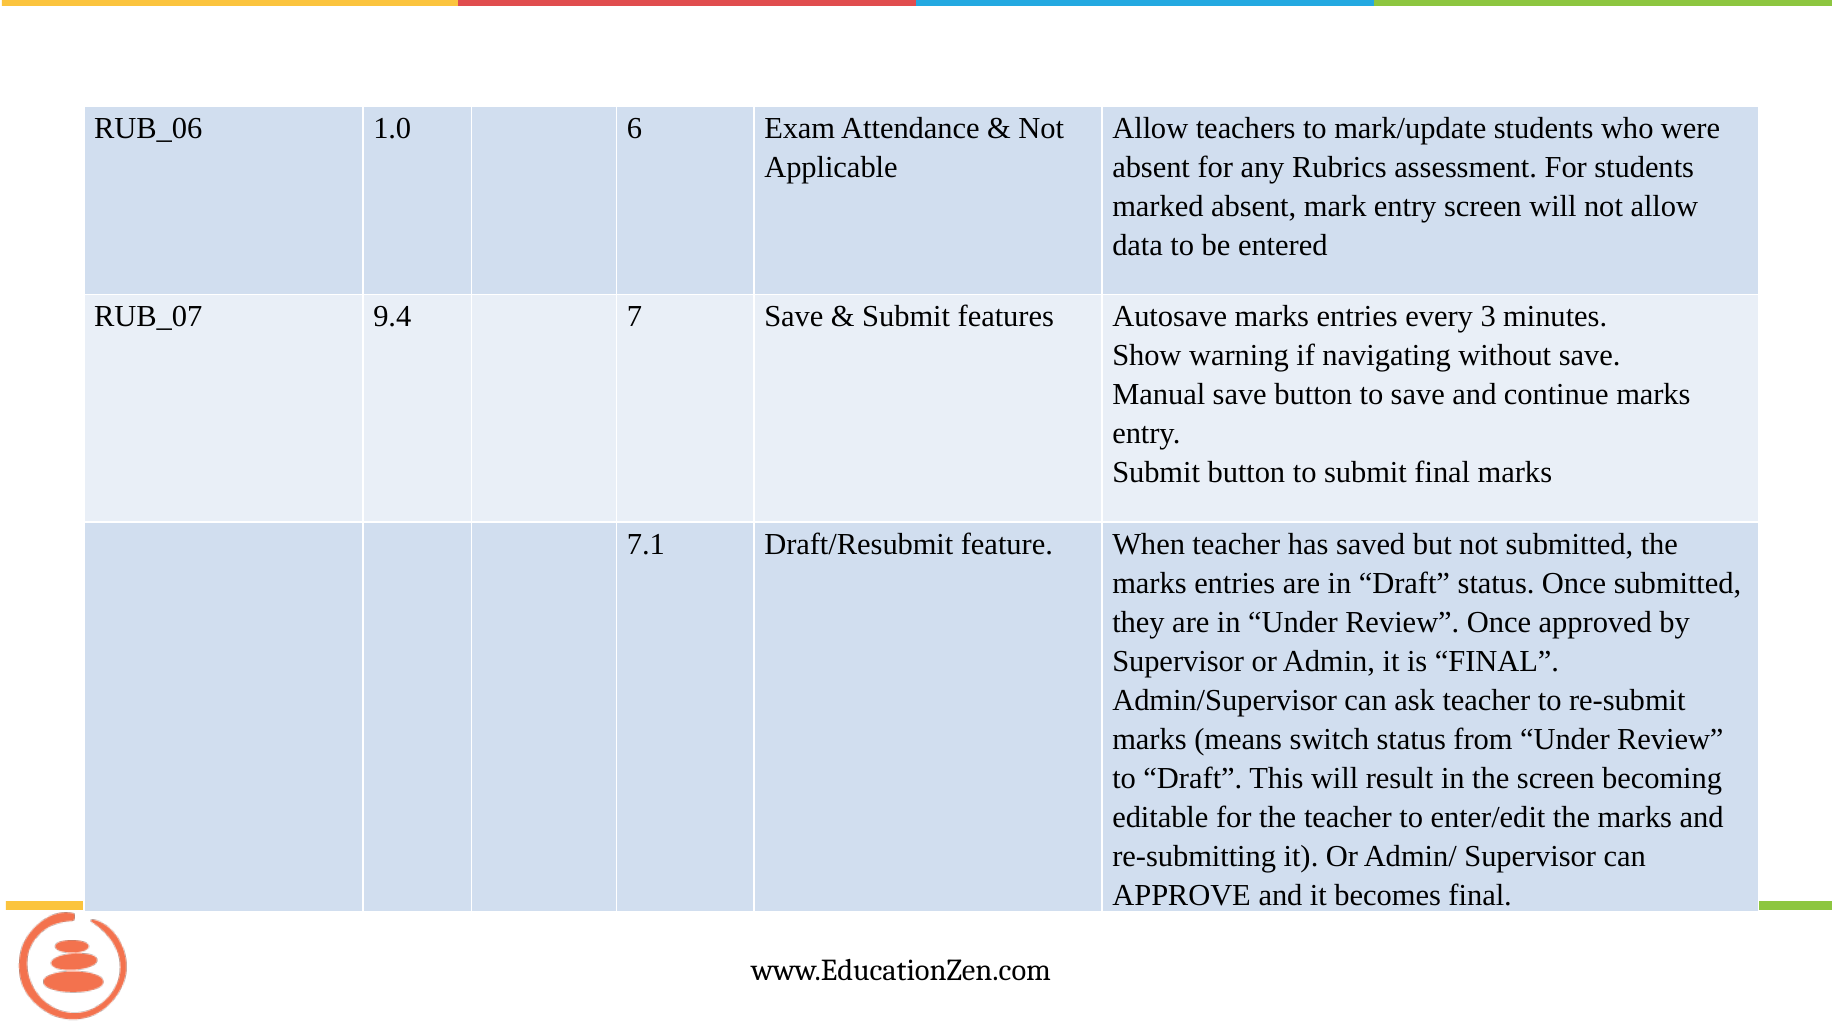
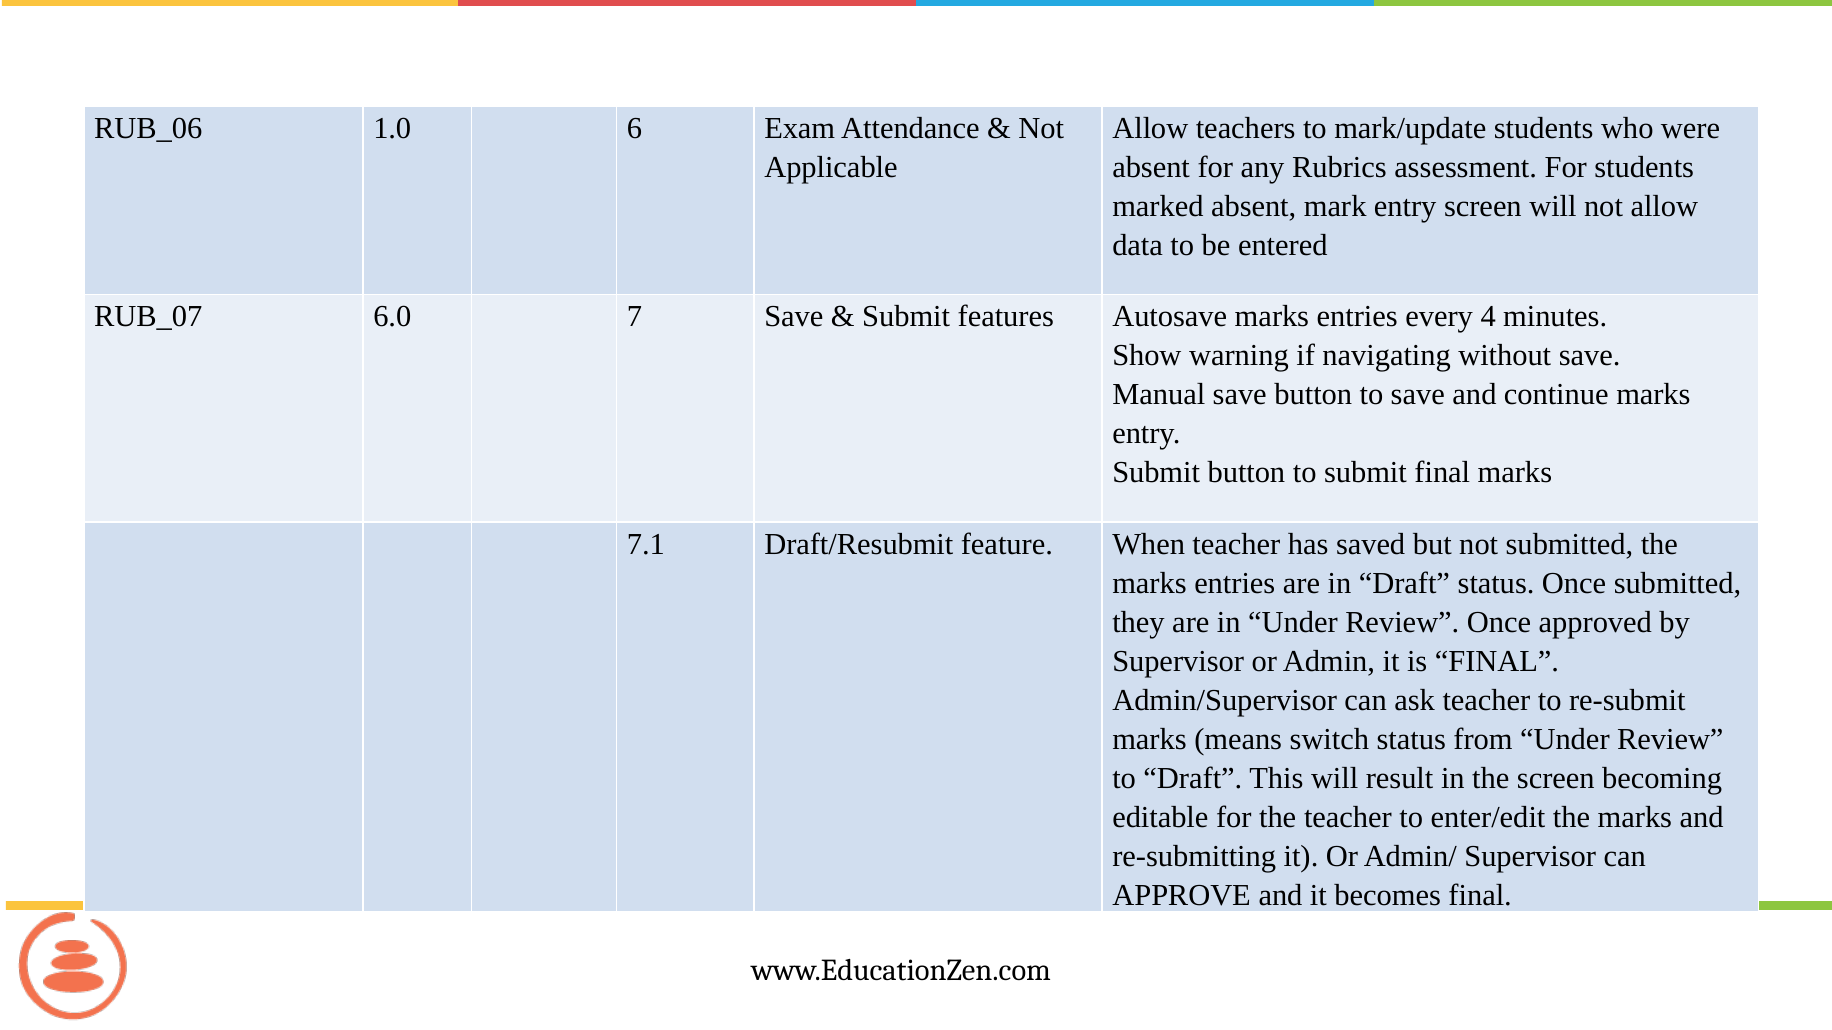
9.4: 9.4 -> 6.0
3: 3 -> 4
